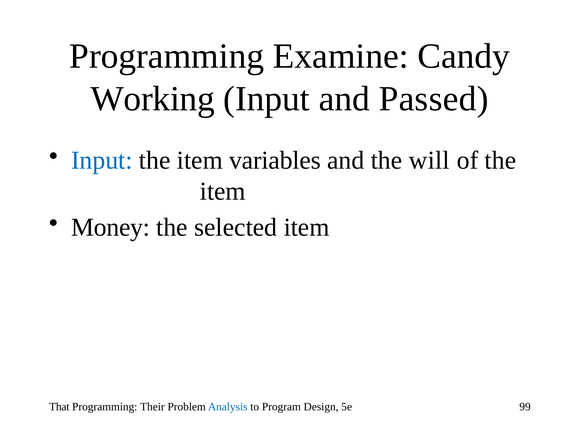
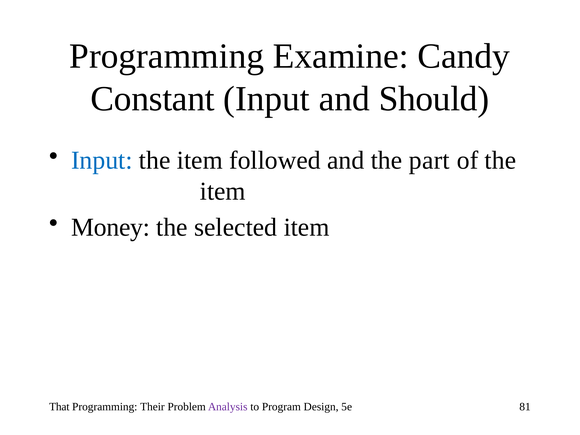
Working: Working -> Constant
Passed: Passed -> Should
variables: variables -> followed
will: will -> part
Analysis colour: blue -> purple
99: 99 -> 81
